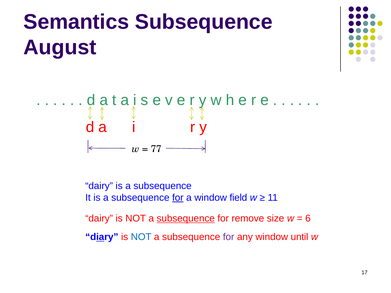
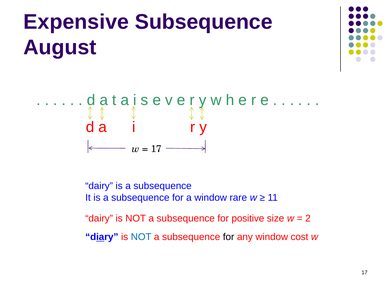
Semantics: Semantics -> Expensive
77 at (156, 149): 77 -> 17
for at (178, 198) underline: present -> none
field: field -> rare
subsequence at (186, 219) underline: present -> none
remove: remove -> positive
6: 6 -> 2
for at (229, 237) colour: purple -> black
until: until -> cost
